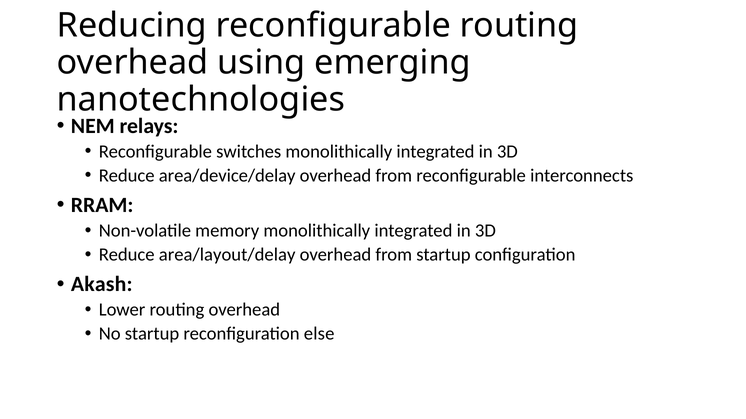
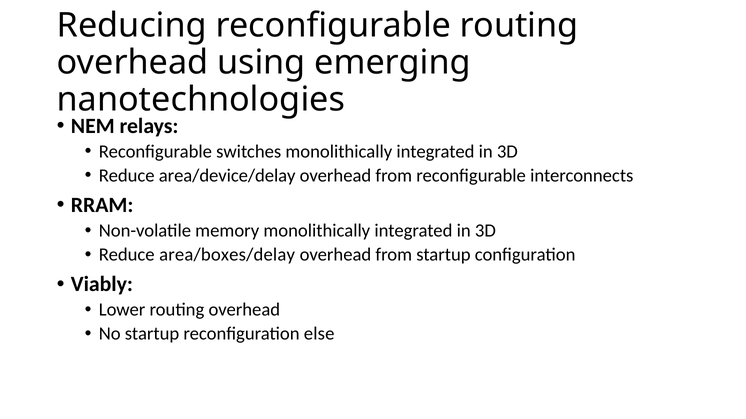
area/layout/delay: area/layout/delay -> area/boxes/delay
Akash: Akash -> Viably
